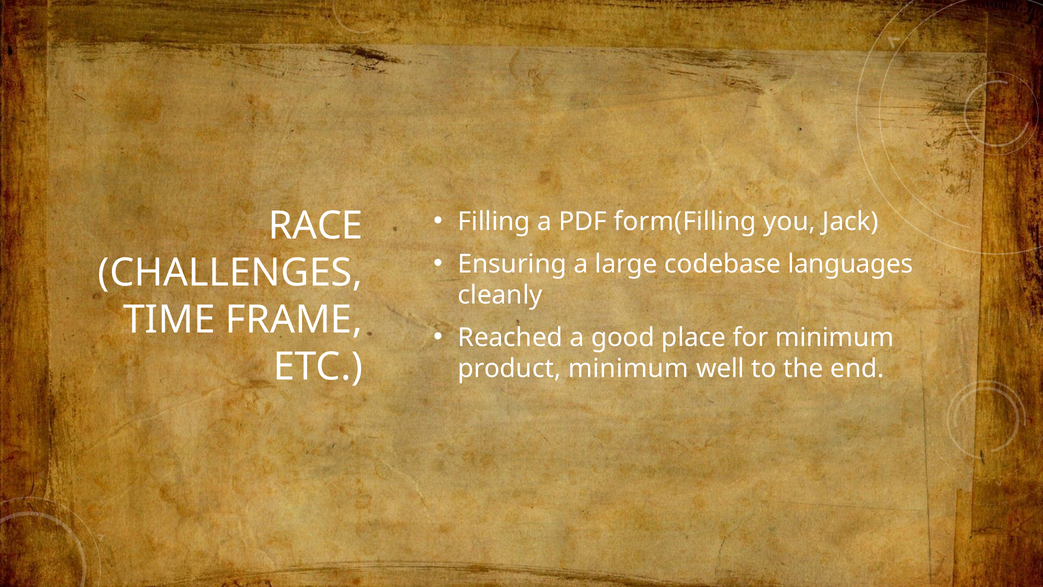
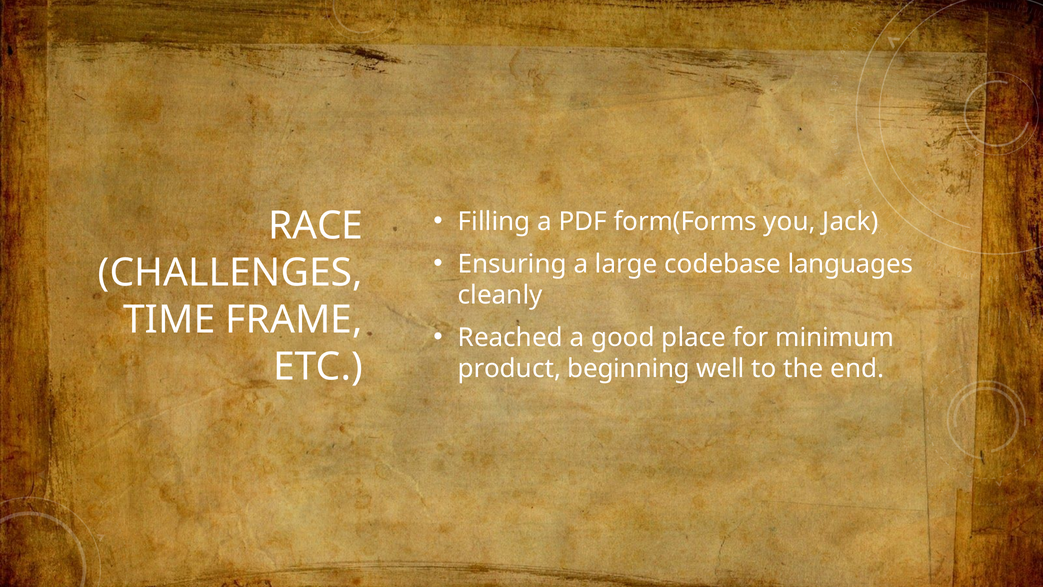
form(Filling: form(Filling -> form(Forms
product minimum: minimum -> beginning
